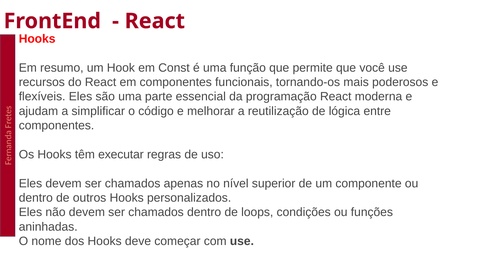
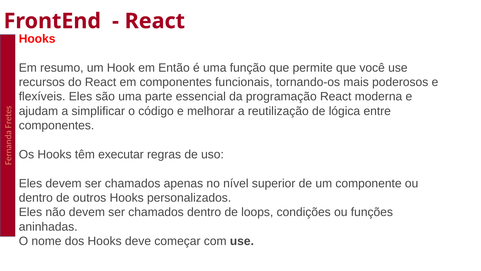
Const: Const -> Então
